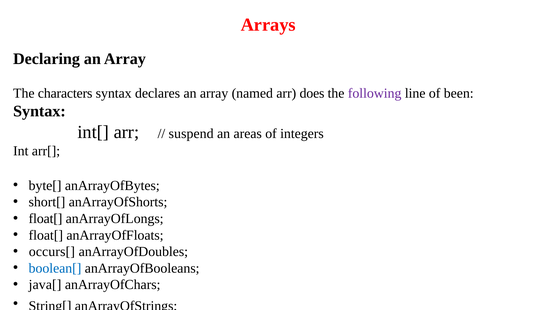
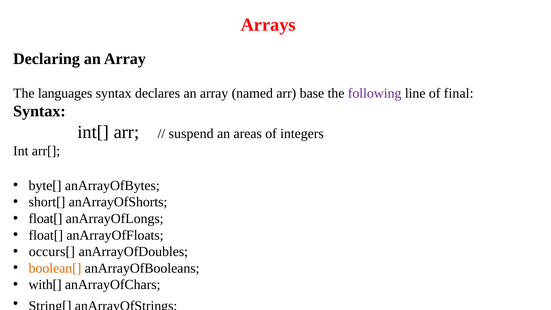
characters: characters -> languages
does: does -> base
been: been -> final
boolean[ colour: blue -> orange
java[: java[ -> with[
